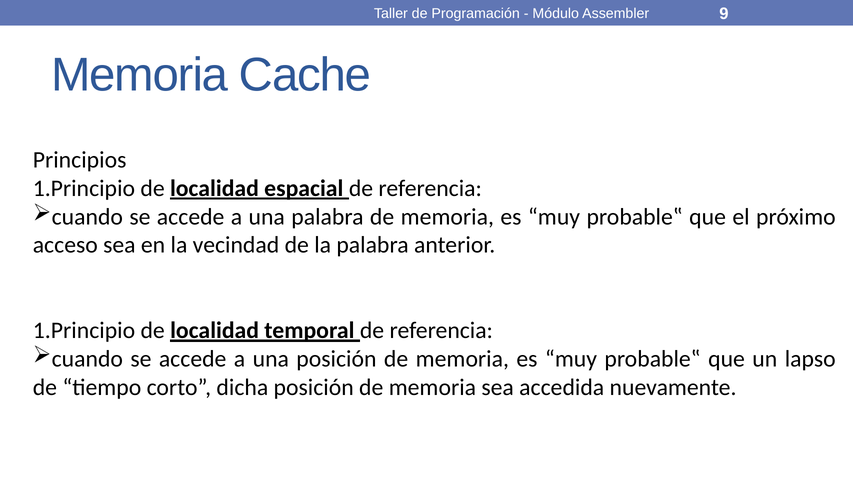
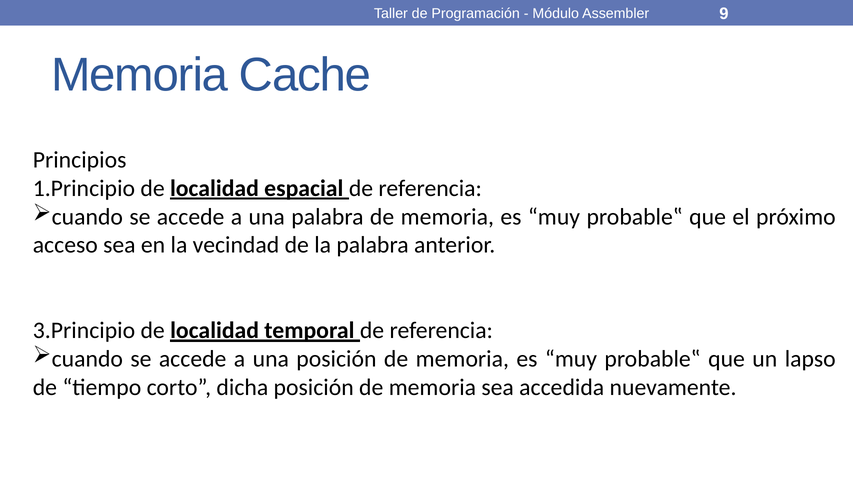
1.Principio at (84, 330): 1.Principio -> 3.Principio
